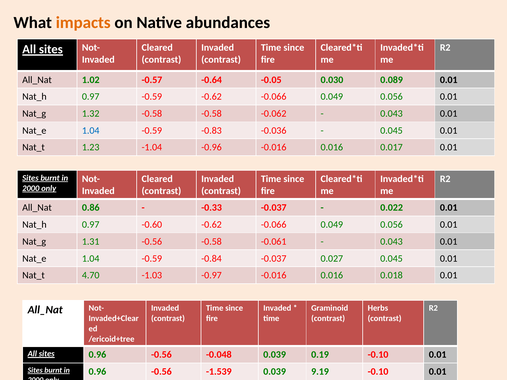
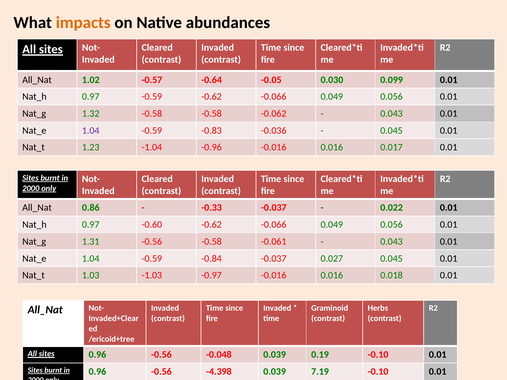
0.089: 0.089 -> 0.099
1.04 at (91, 131) colour: blue -> purple
4.70: 4.70 -> 1.03
-1.539: -1.539 -> -4.398
9.19: 9.19 -> 7.19
